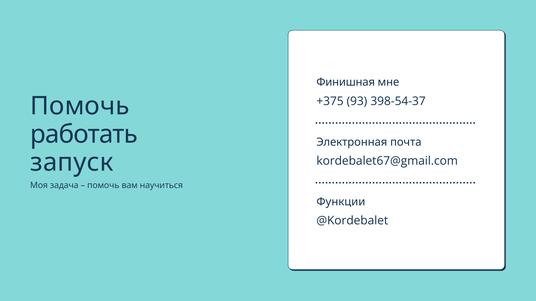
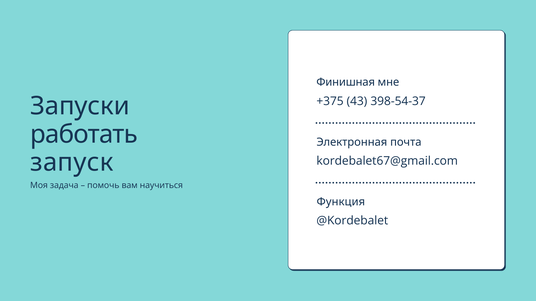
93: 93 -> 43
Помочь at (80, 106): Помочь -> Запуски
Функции: Функции -> Функция
